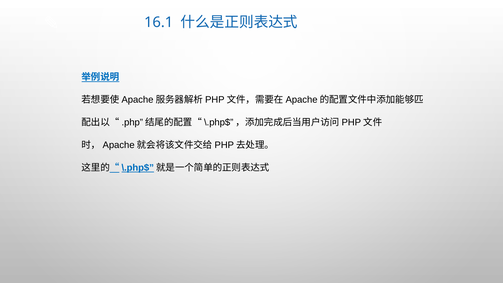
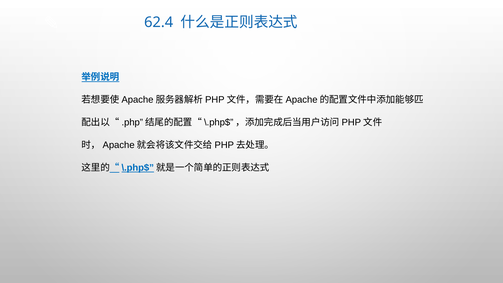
16.1: 16.1 -> 62.4
